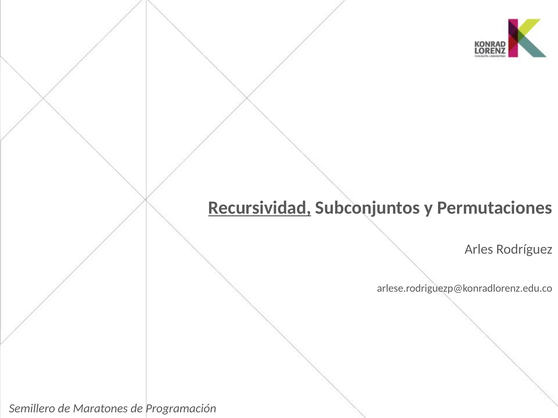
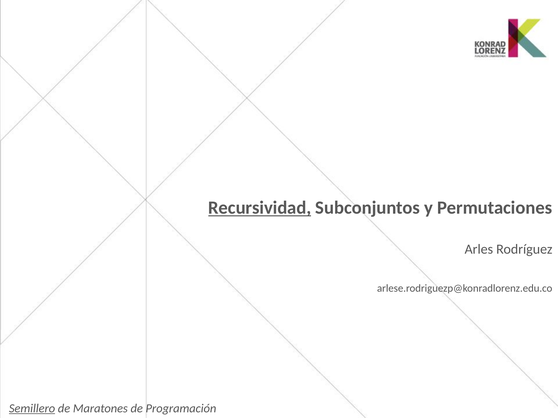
Semillero underline: none -> present
